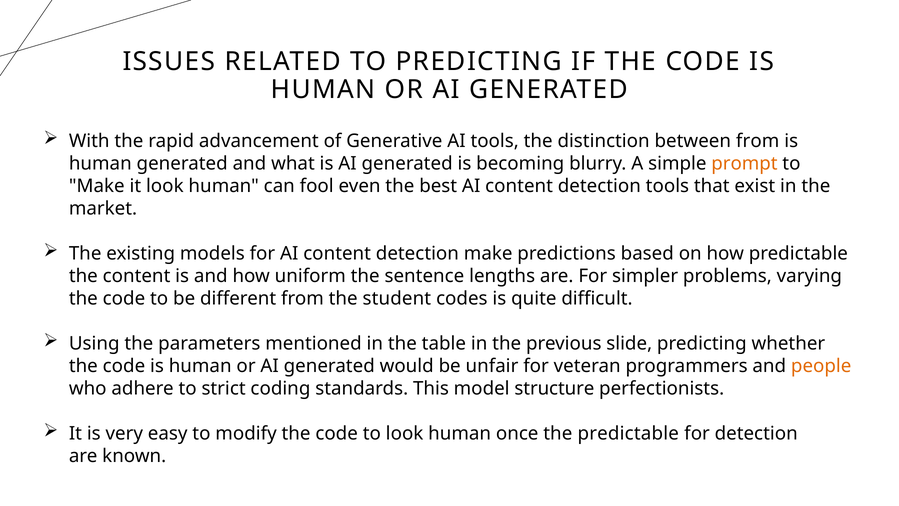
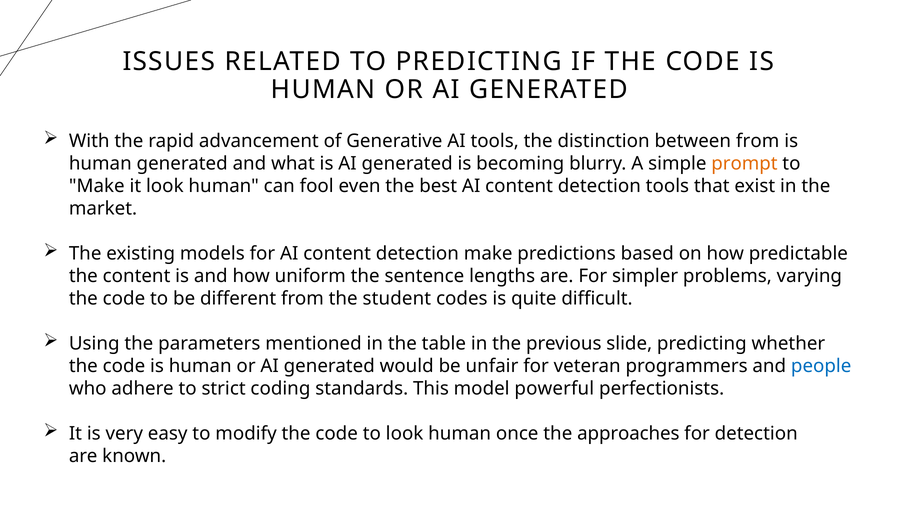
people colour: orange -> blue
structure: structure -> powerful
the predictable: predictable -> approaches
